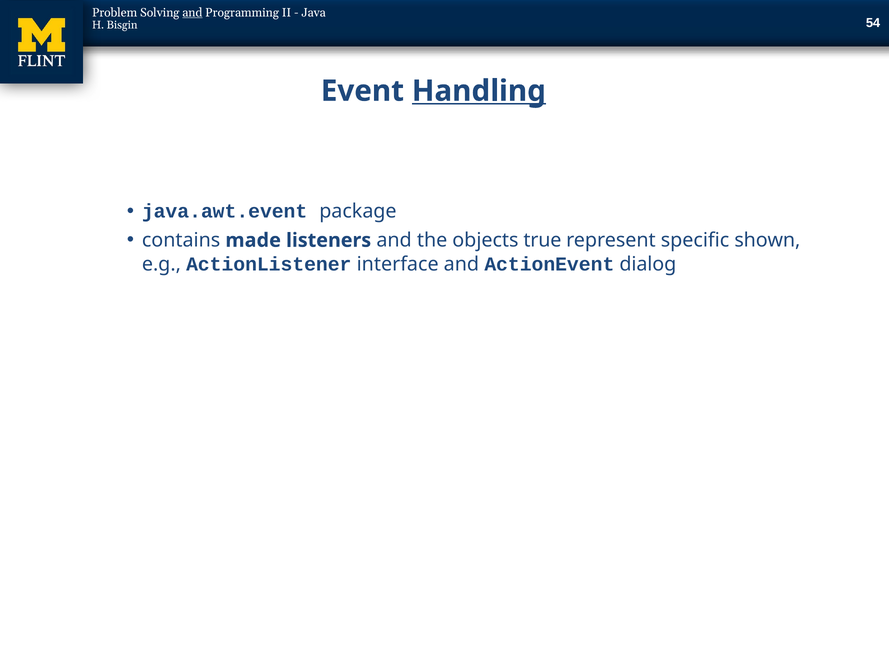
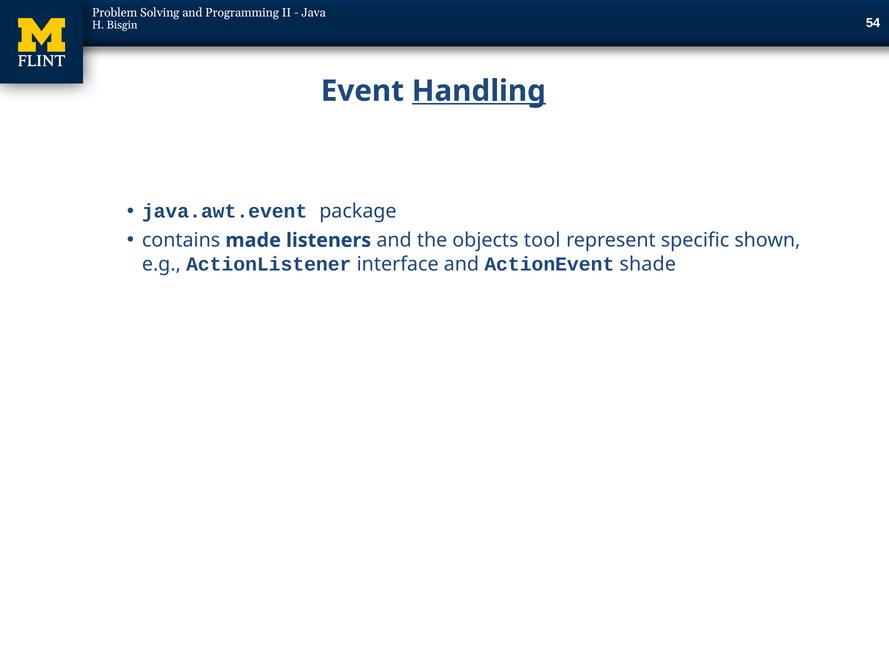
and at (192, 13) underline: present -> none
true: true -> tool
dialog: dialog -> shade
